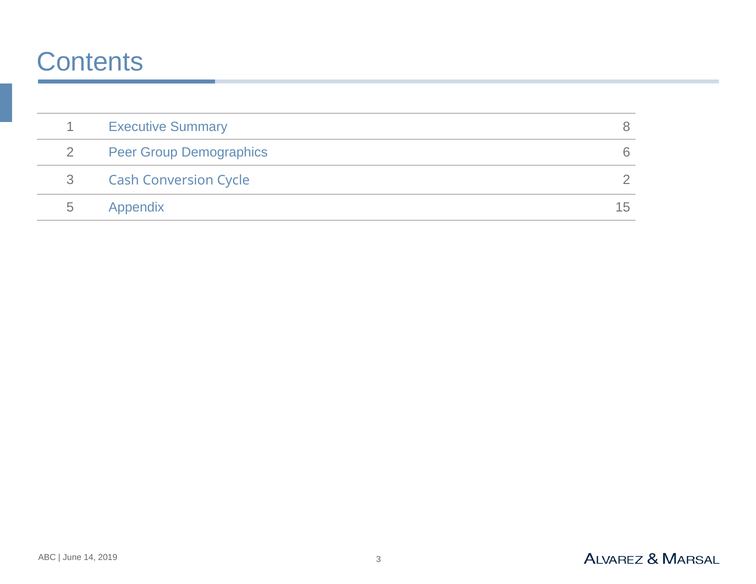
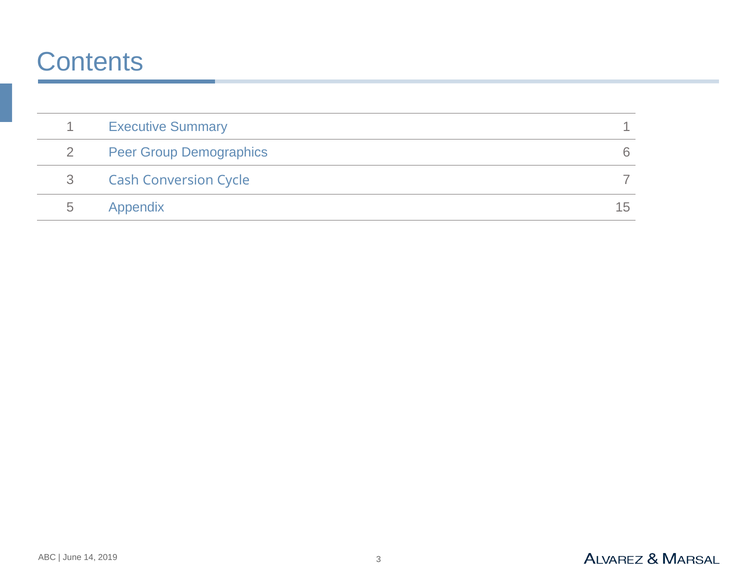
Summary 8: 8 -> 1
Cycle 2: 2 -> 7
